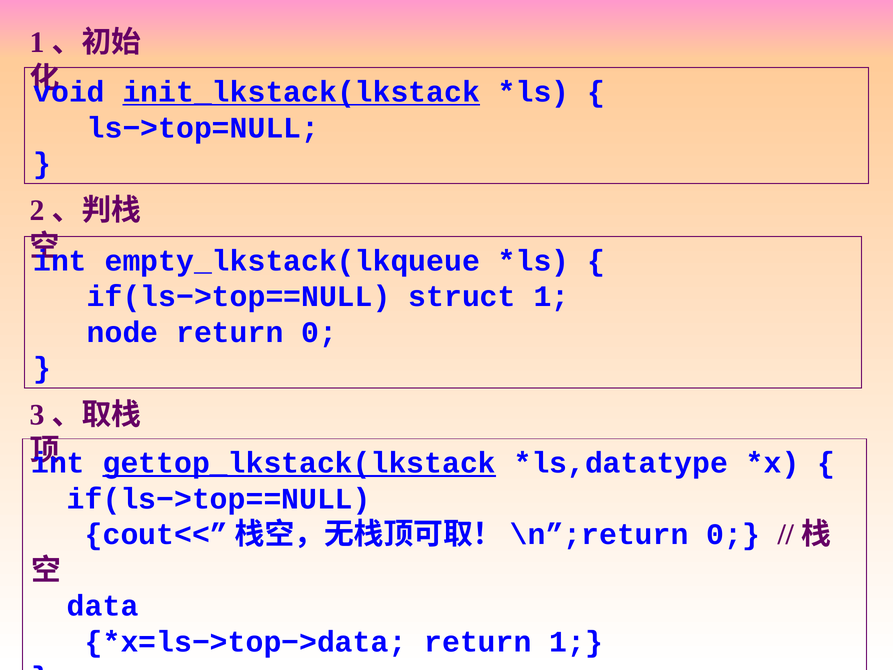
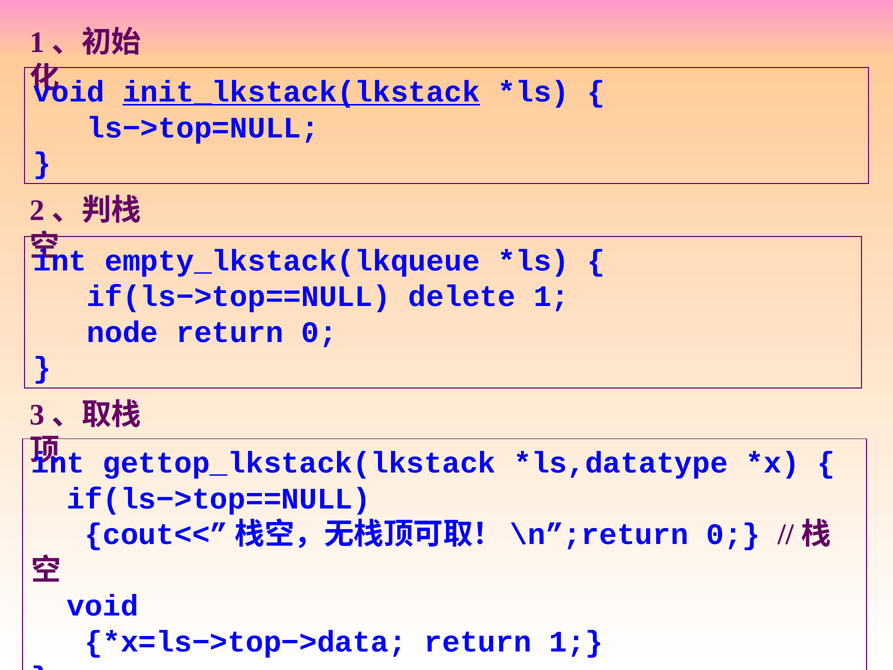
struct: struct -> delete
gettop_lkstack(lkstack underline: present -> none
data at (103, 606): data -> void
